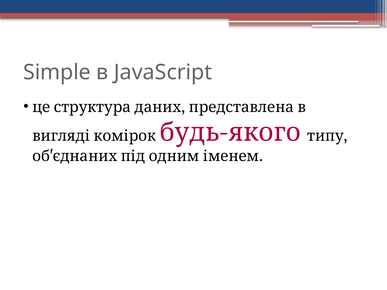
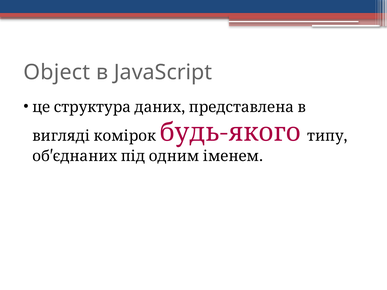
Simple: Simple -> Object
